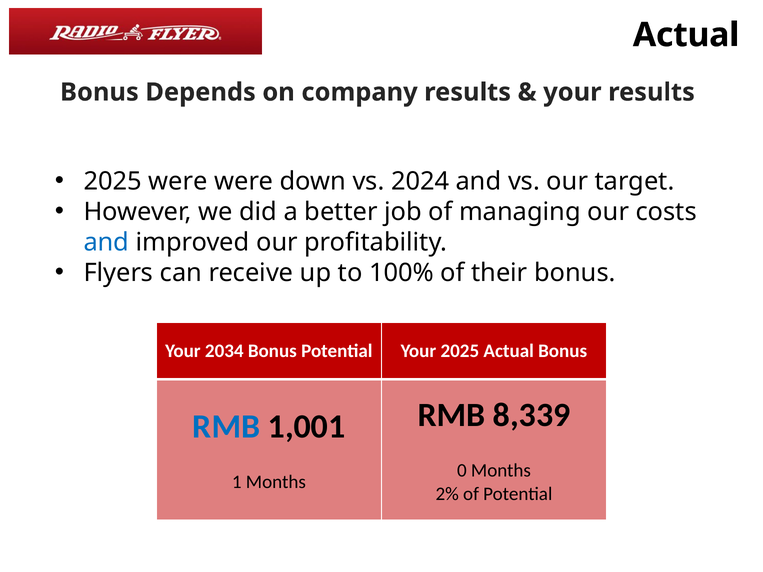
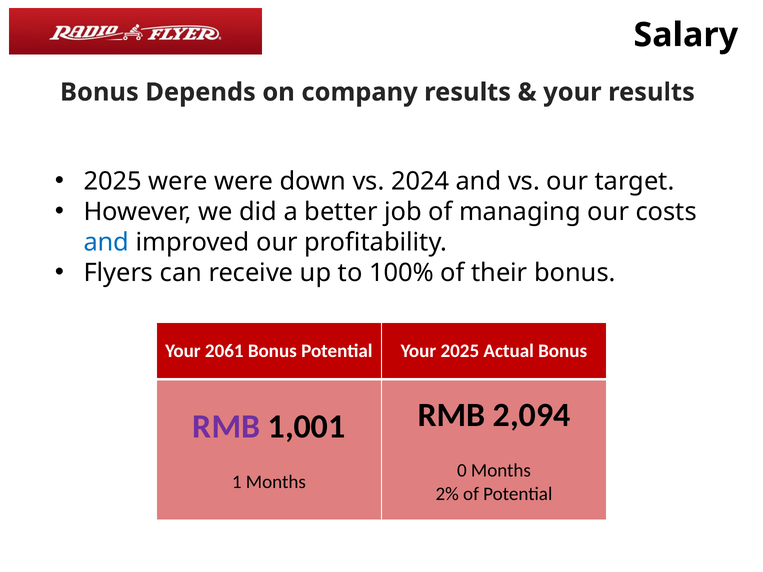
Actual at (686, 35): Actual -> Salary
2034: 2034 -> 2061
8,339: 8,339 -> 2,094
RMB at (226, 427) colour: blue -> purple
